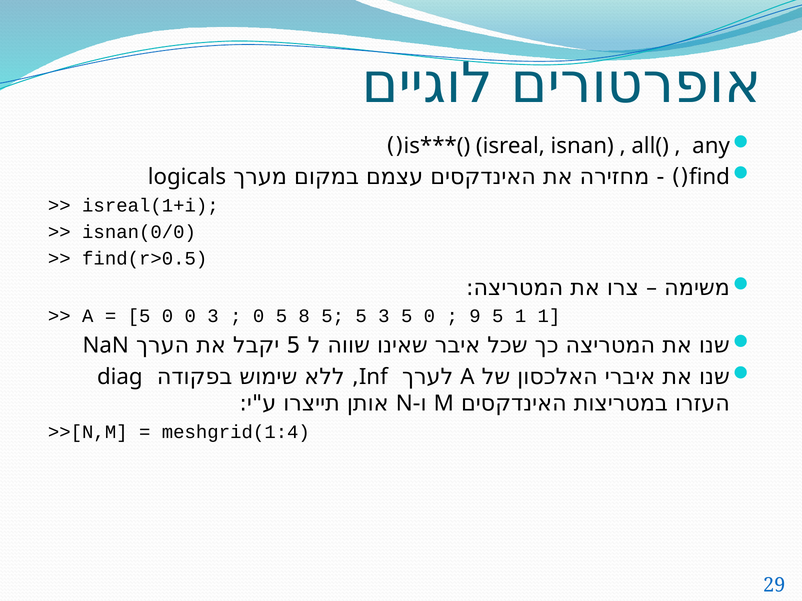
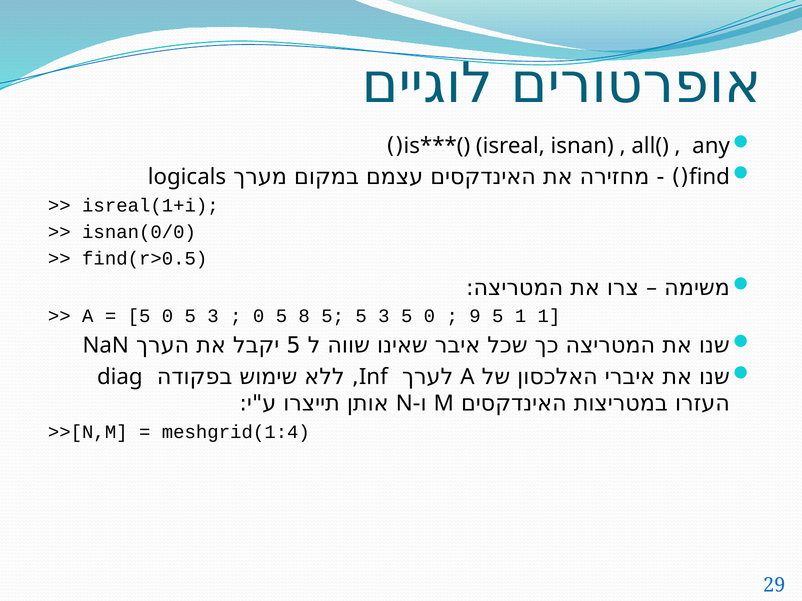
5 0 0: 0 -> 5
